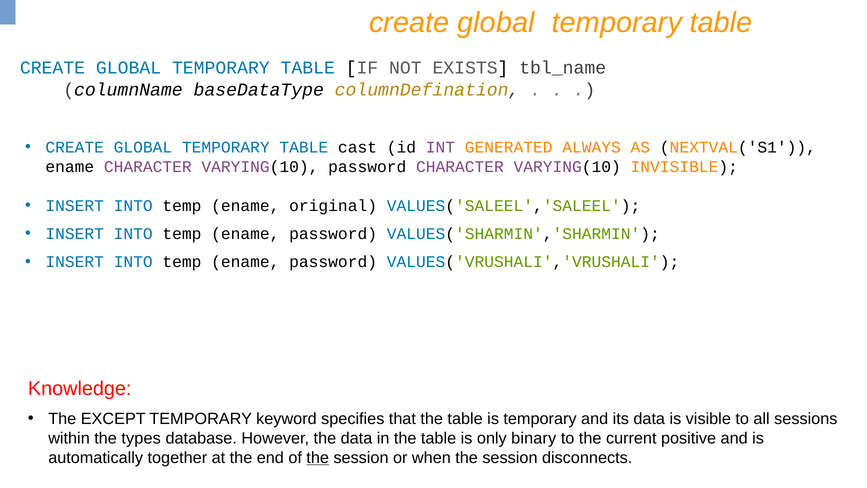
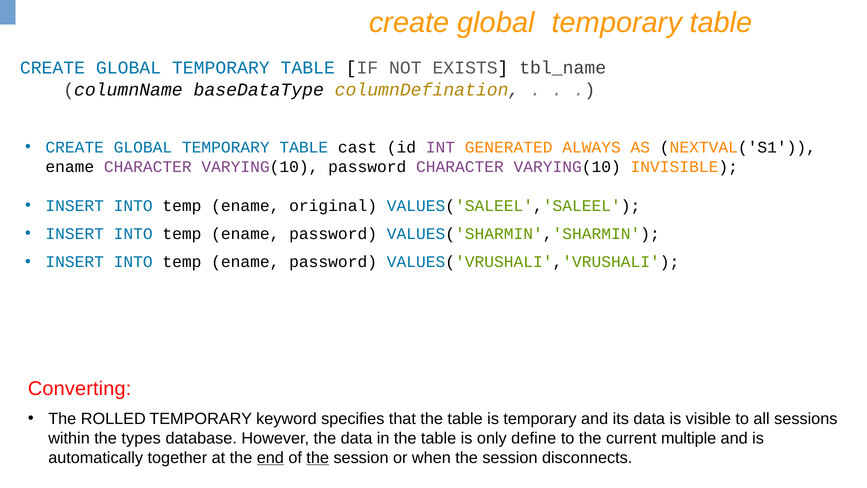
Knowledge: Knowledge -> Converting
EXCEPT: EXCEPT -> ROLLED
binary: binary -> define
positive: positive -> multiple
end underline: none -> present
